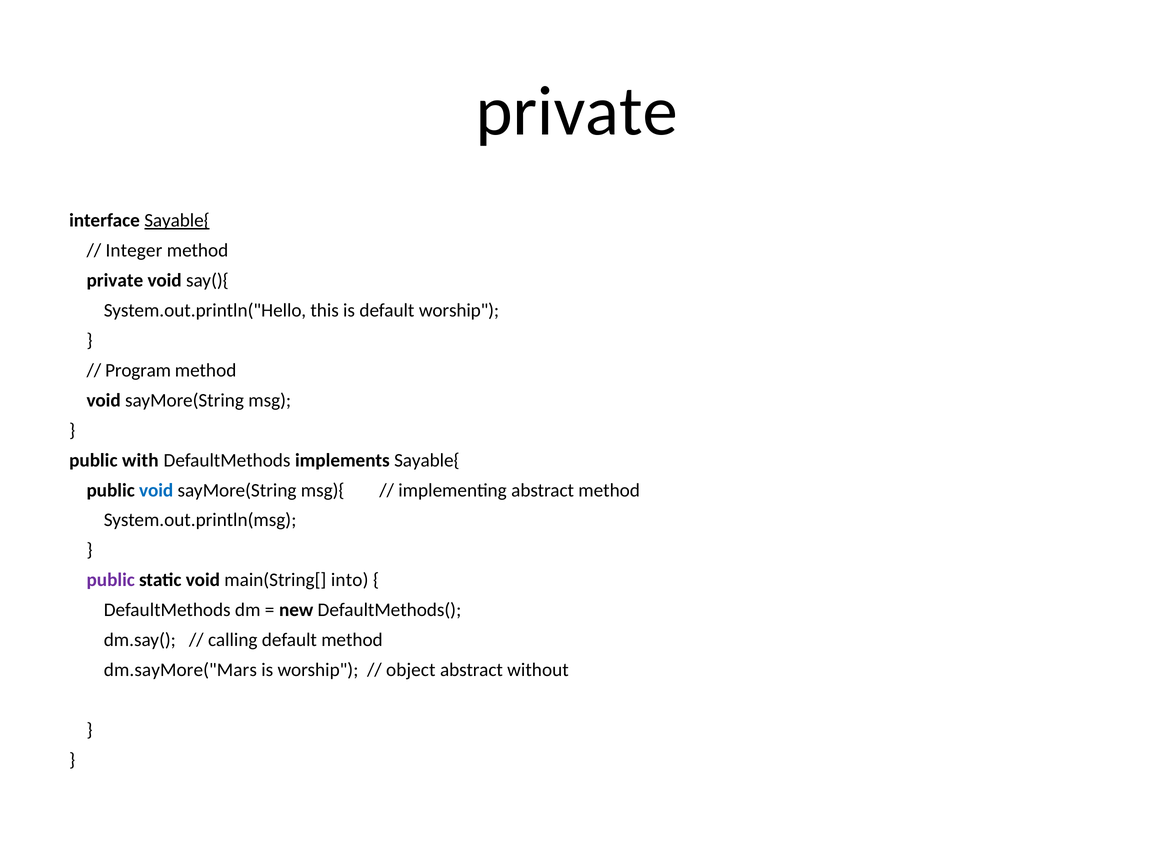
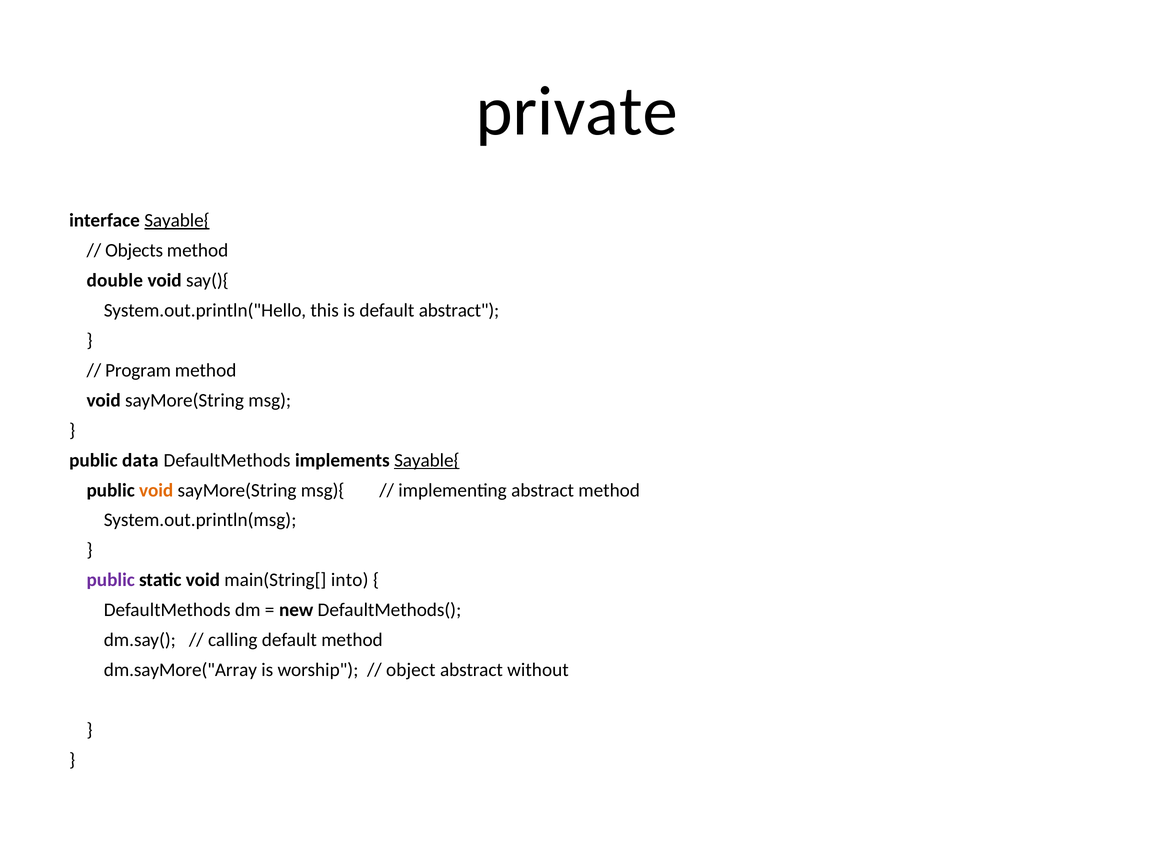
Integer: Integer -> Objects
private at (115, 281): private -> double
default worship: worship -> abstract
with: with -> data
Sayable{ at (427, 460) underline: none -> present
void at (156, 490) colour: blue -> orange
dm.sayMore("Mars: dm.sayMore("Mars -> dm.sayMore("Array
